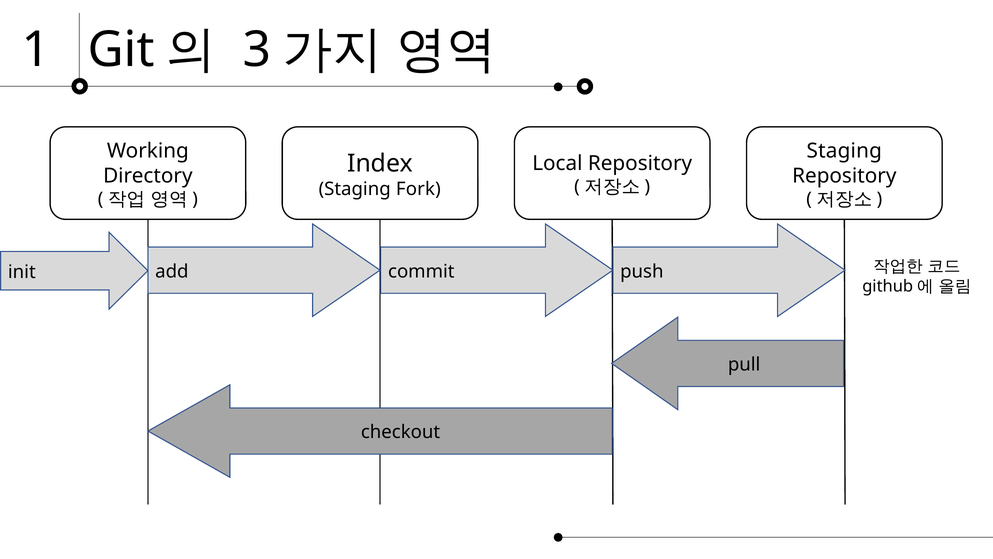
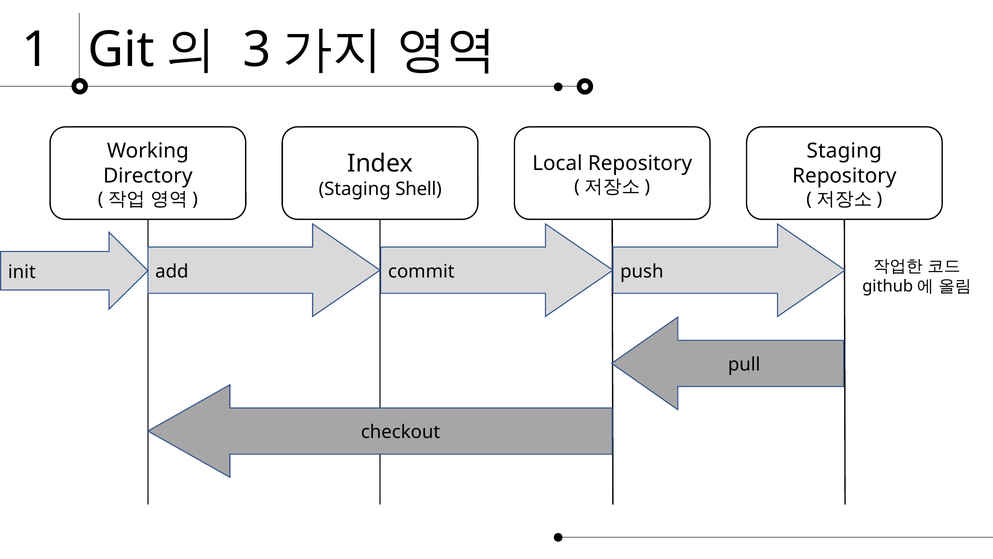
Fork: Fork -> Shell
